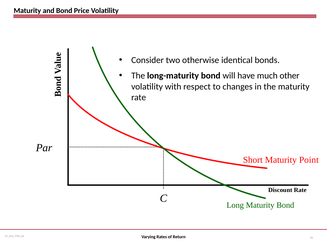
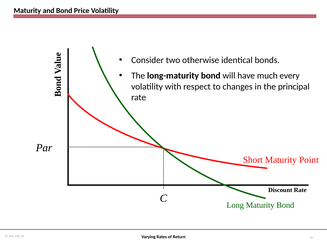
other: other -> every
maturity at (294, 87): maturity -> principal
